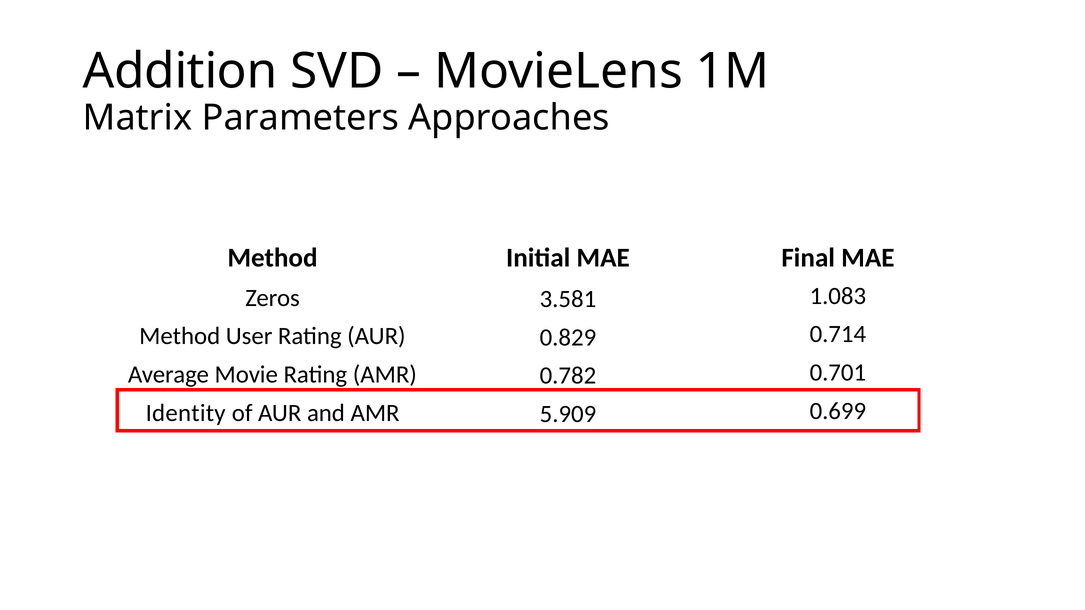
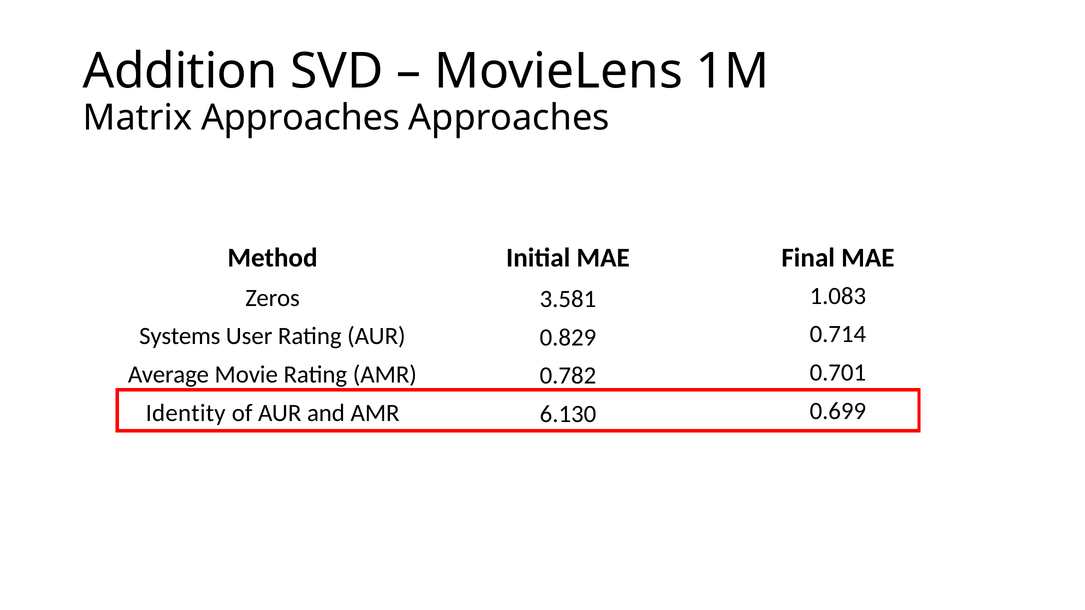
Matrix Parameters: Parameters -> Approaches
Method at (180, 336): Method -> Systems
5.909: 5.909 -> 6.130
